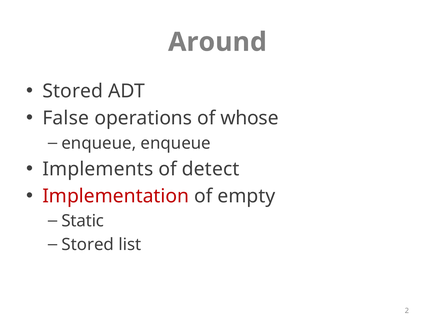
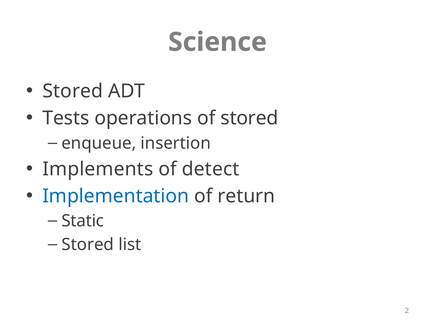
Around: Around -> Science
False: False -> Tests
of whose: whose -> stored
enqueue enqueue: enqueue -> insertion
Implementation colour: red -> blue
empty: empty -> return
